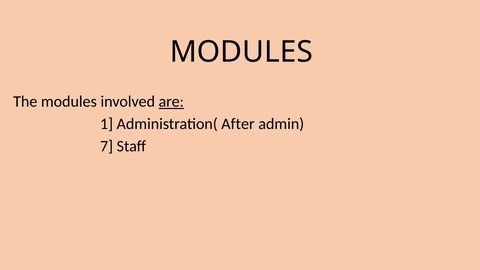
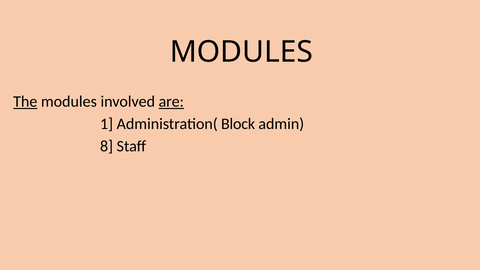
The underline: none -> present
After: After -> Block
7: 7 -> 8
